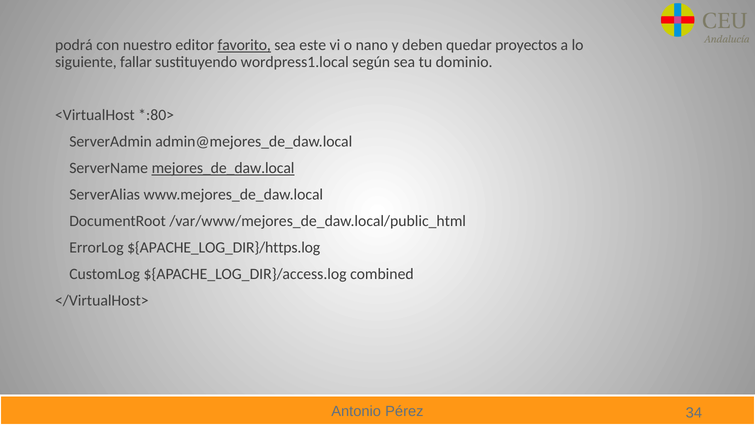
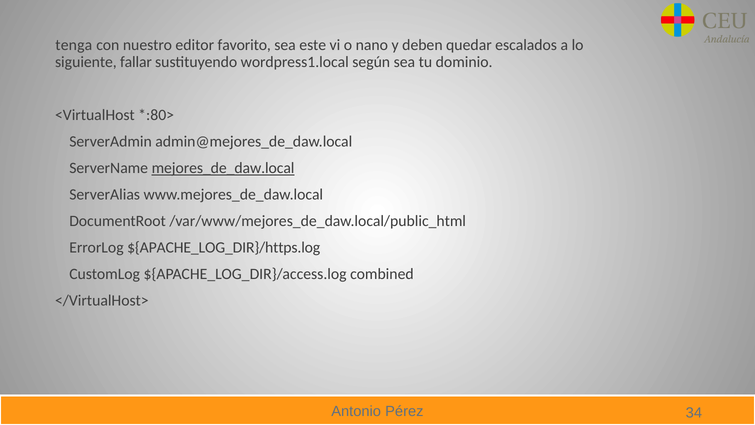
podrá: podrá -> tenga
favorito underline: present -> none
proyectos: proyectos -> escalados
